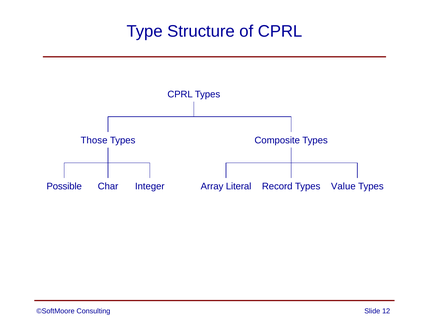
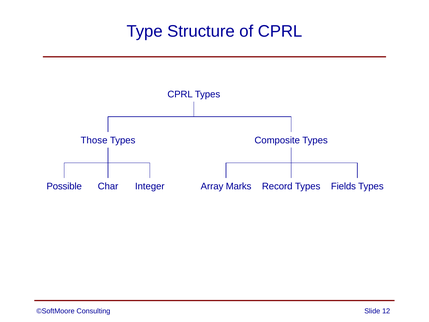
Literal: Literal -> Marks
Value: Value -> Fields
